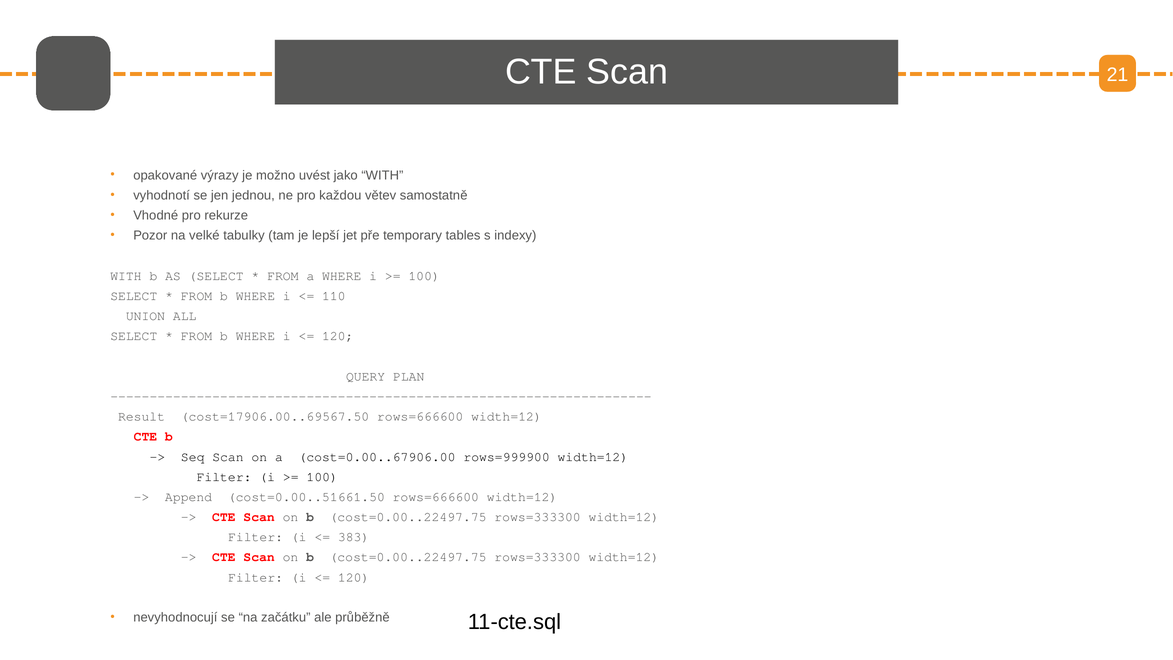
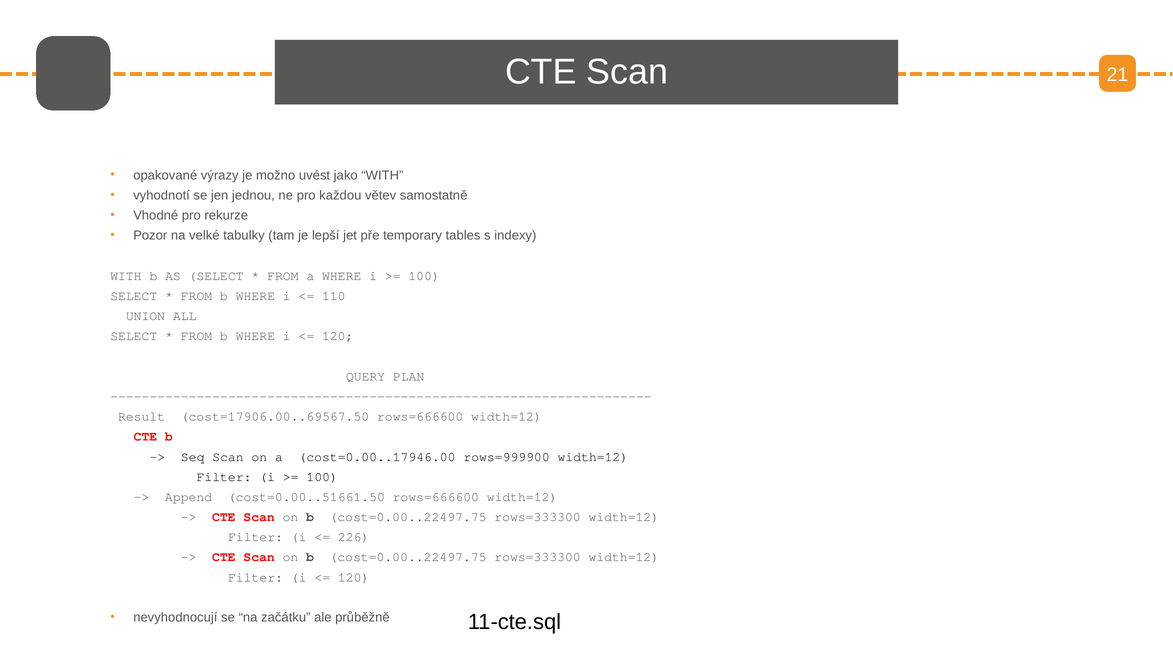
cost=0.00..67906.00: cost=0.00..67906.00 -> cost=0.00..17946.00
383: 383 -> 226
